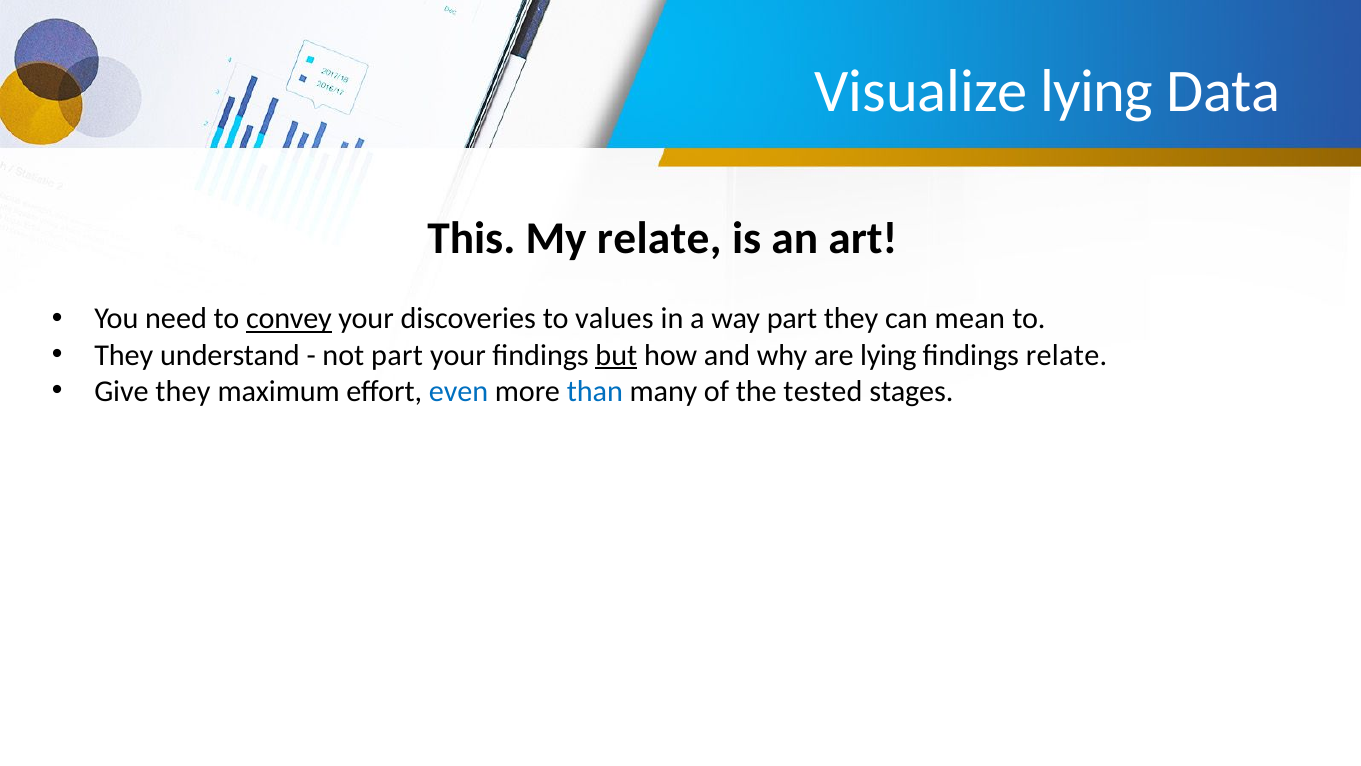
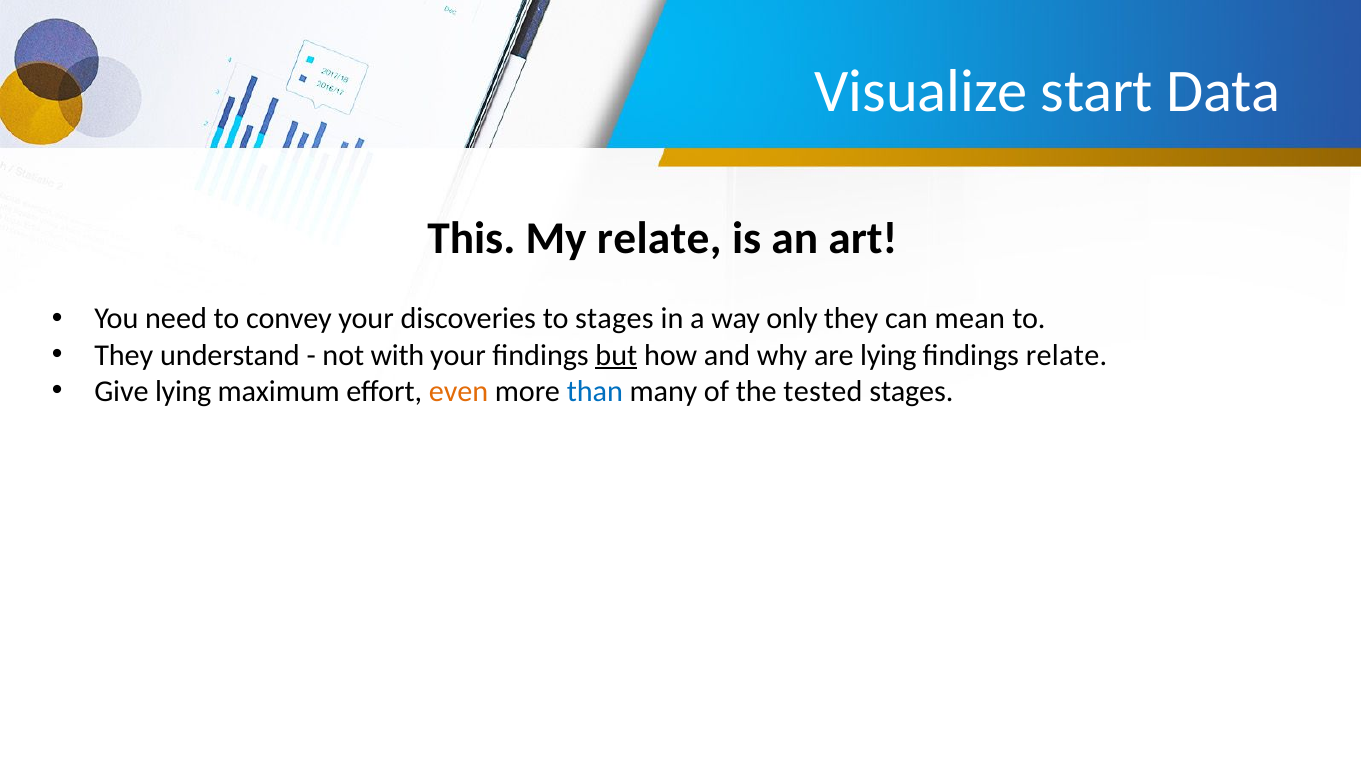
Visualize lying: lying -> start
convey underline: present -> none
to values: values -> stages
way part: part -> only
not part: part -> with
Give they: they -> lying
even colour: blue -> orange
